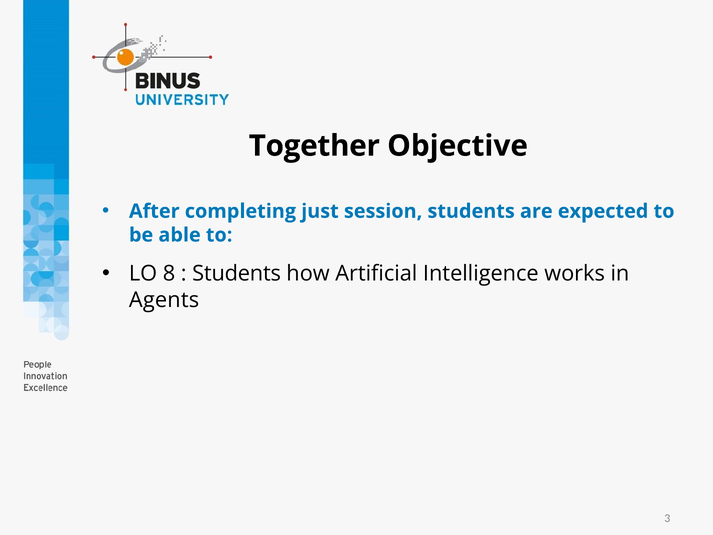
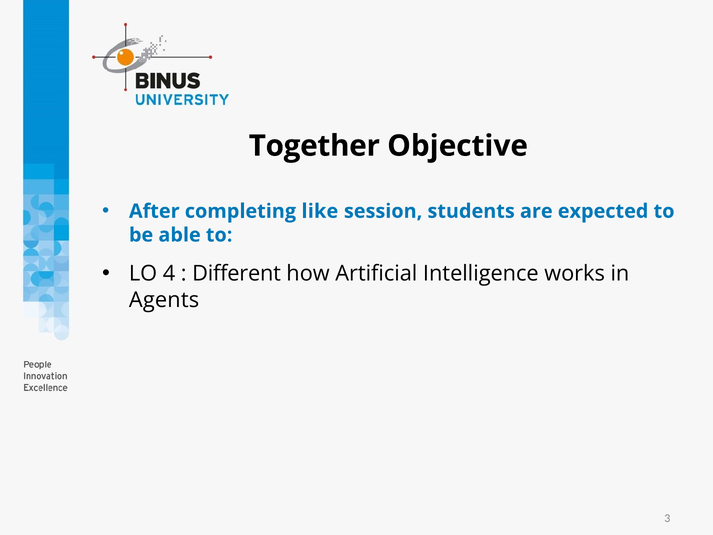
just: just -> like
8: 8 -> 4
Students at (237, 274): Students -> Different
